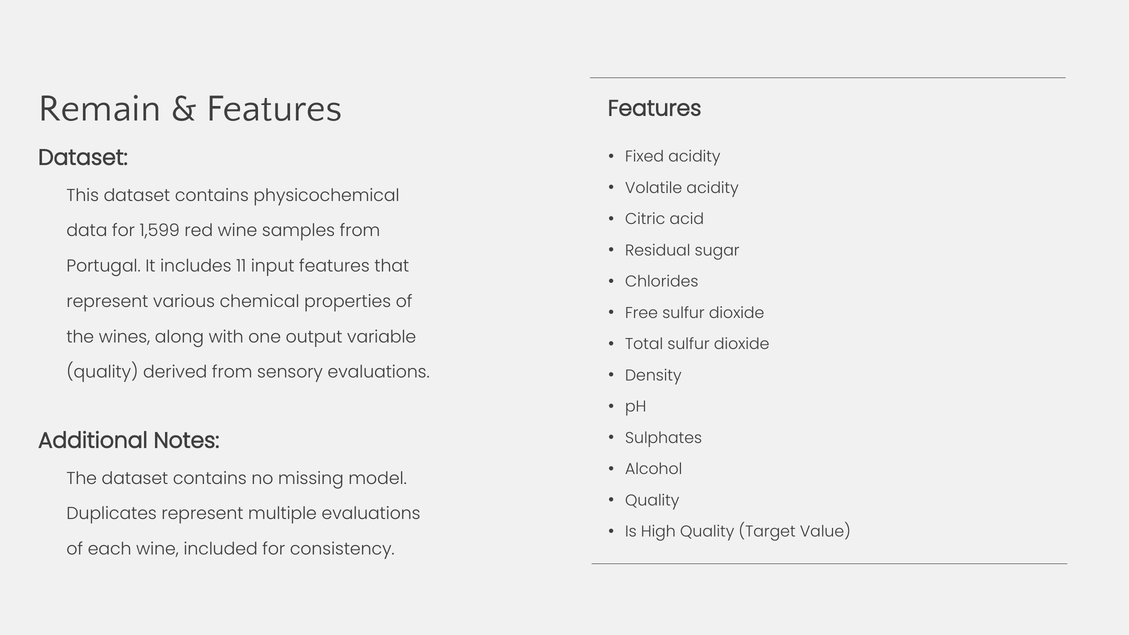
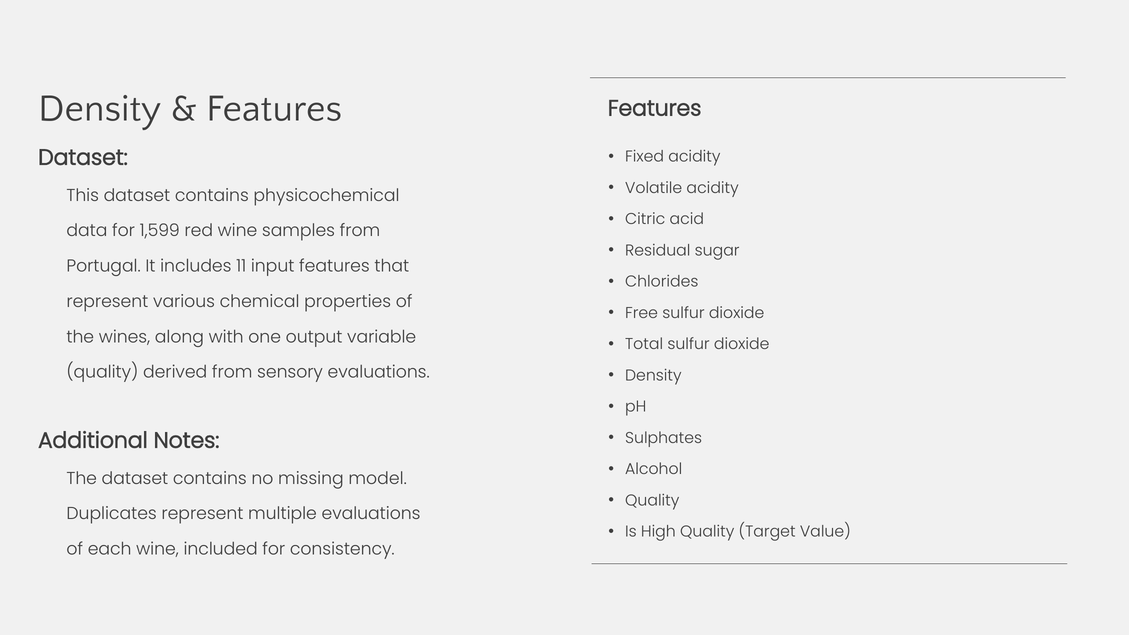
Remain at (100, 108): Remain -> Density
